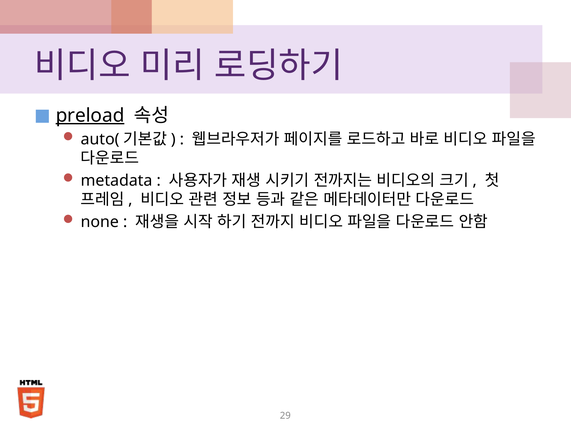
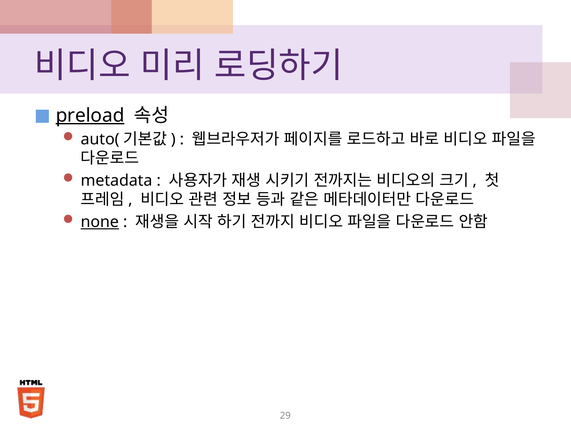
none underline: none -> present
